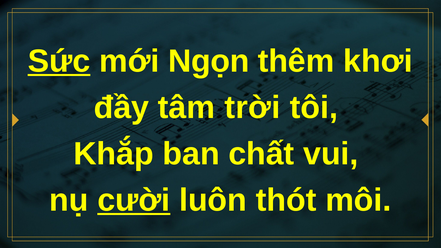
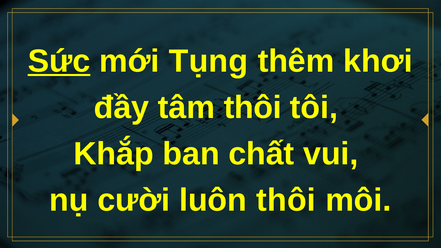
Ngọn: Ngọn -> Tụng
tâm trời: trời -> thôi
cười underline: present -> none
luôn thót: thót -> thôi
